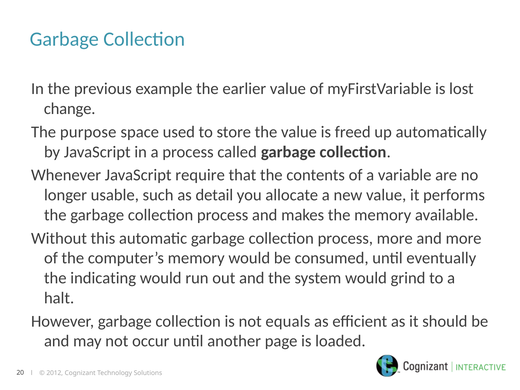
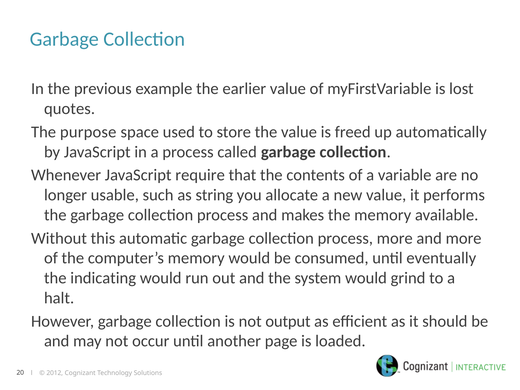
change: change -> quotes
detail: detail -> string
equals: equals -> output
